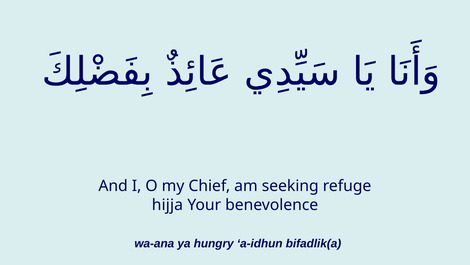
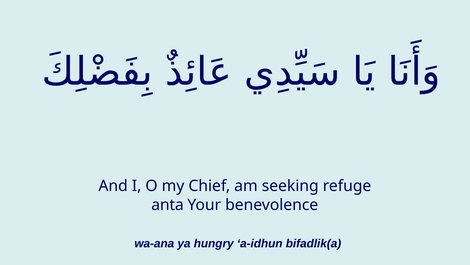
hijja: hijja -> anta
